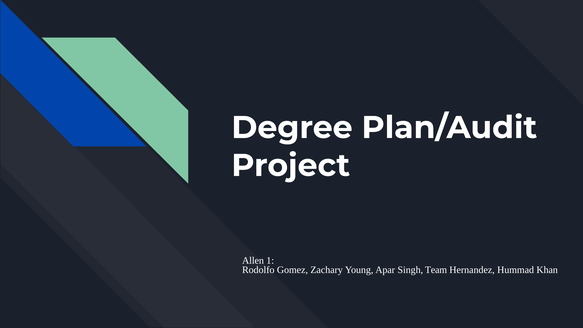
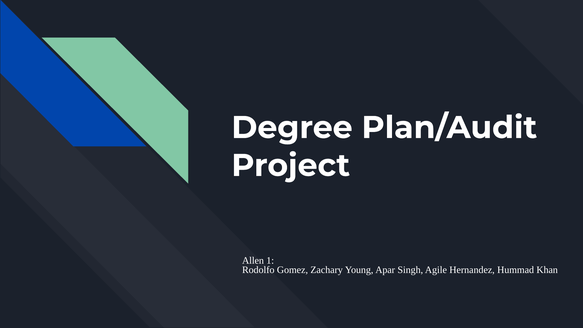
Team: Team -> Agile
